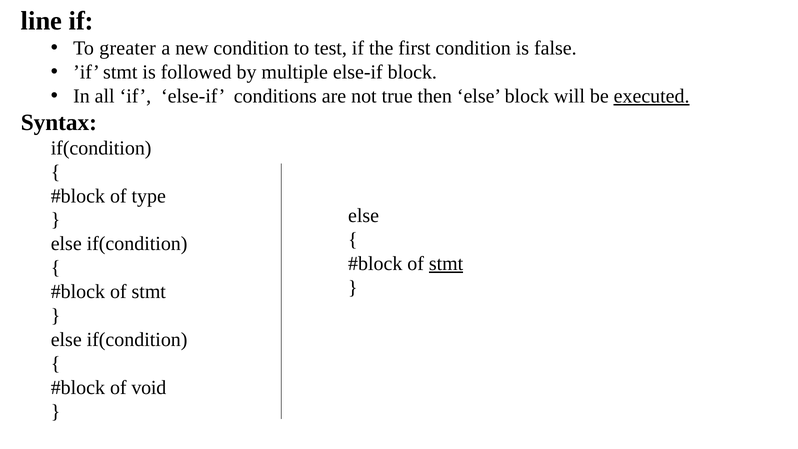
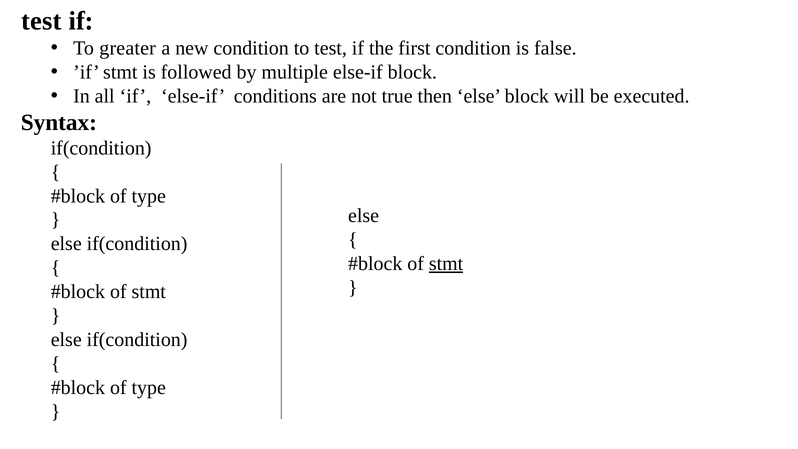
line at (41, 21): line -> test
executed underline: present -> none
void at (149, 387): void -> type
